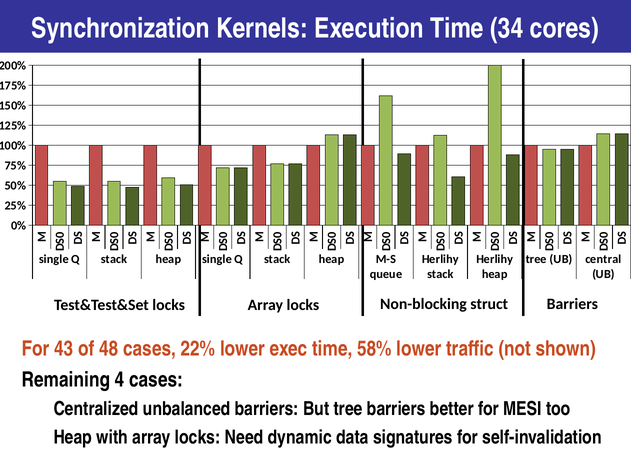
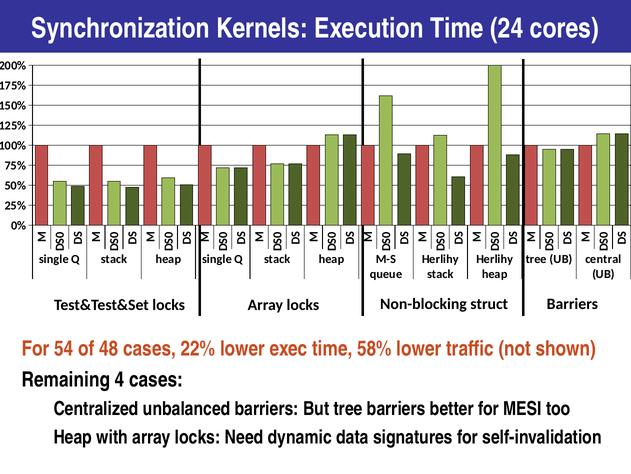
34: 34 -> 24
43: 43 -> 54
